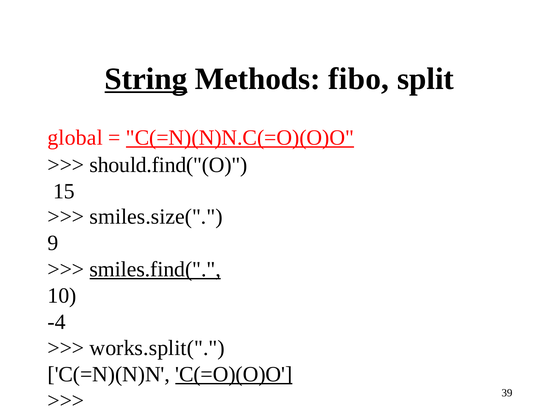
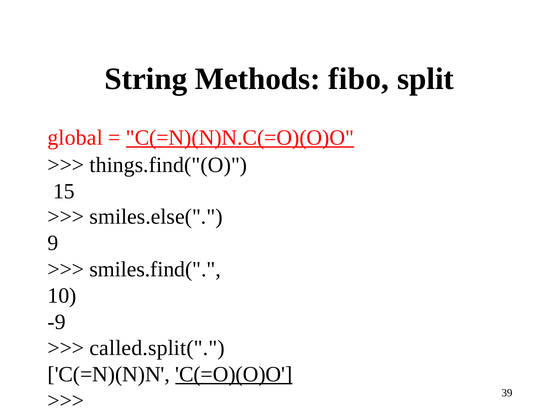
String underline: present -> none
should.find("(O: should.find("(O -> things.find("(O
smiles.size(: smiles.size( -> smiles.else(
smiles.find( underline: present -> none
-4: -4 -> -9
works.split(: works.split( -> called.split(
